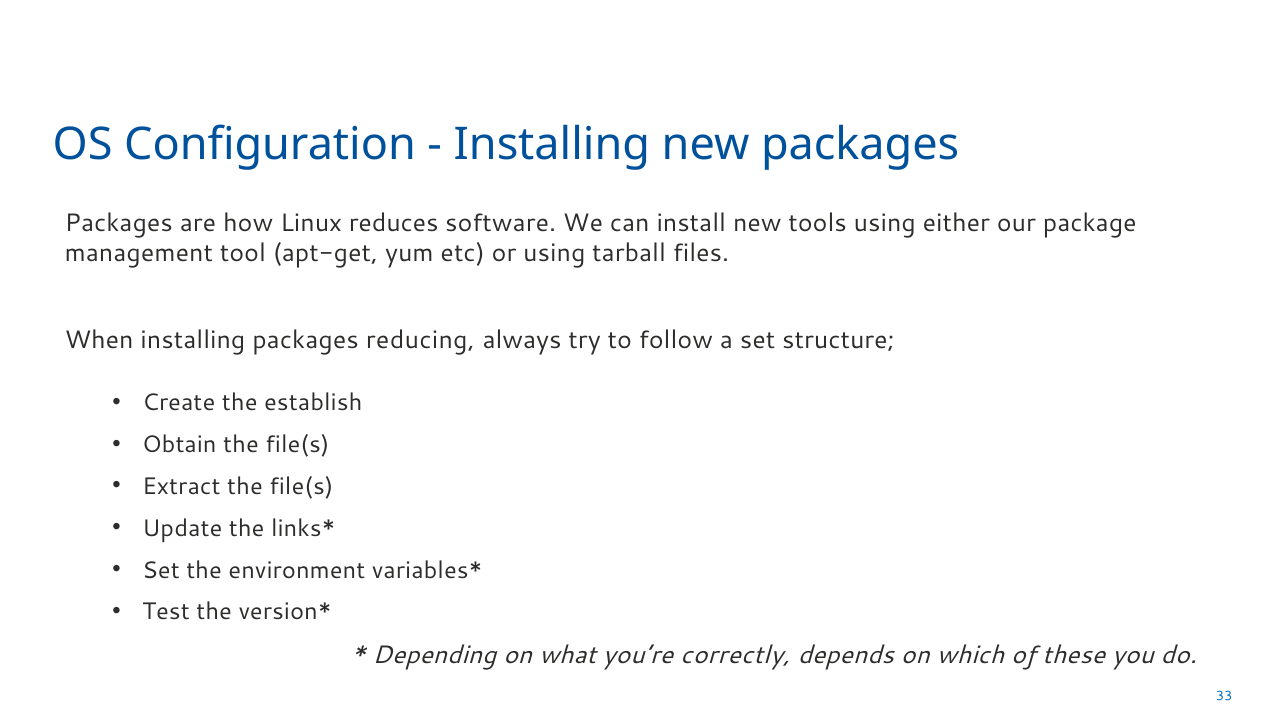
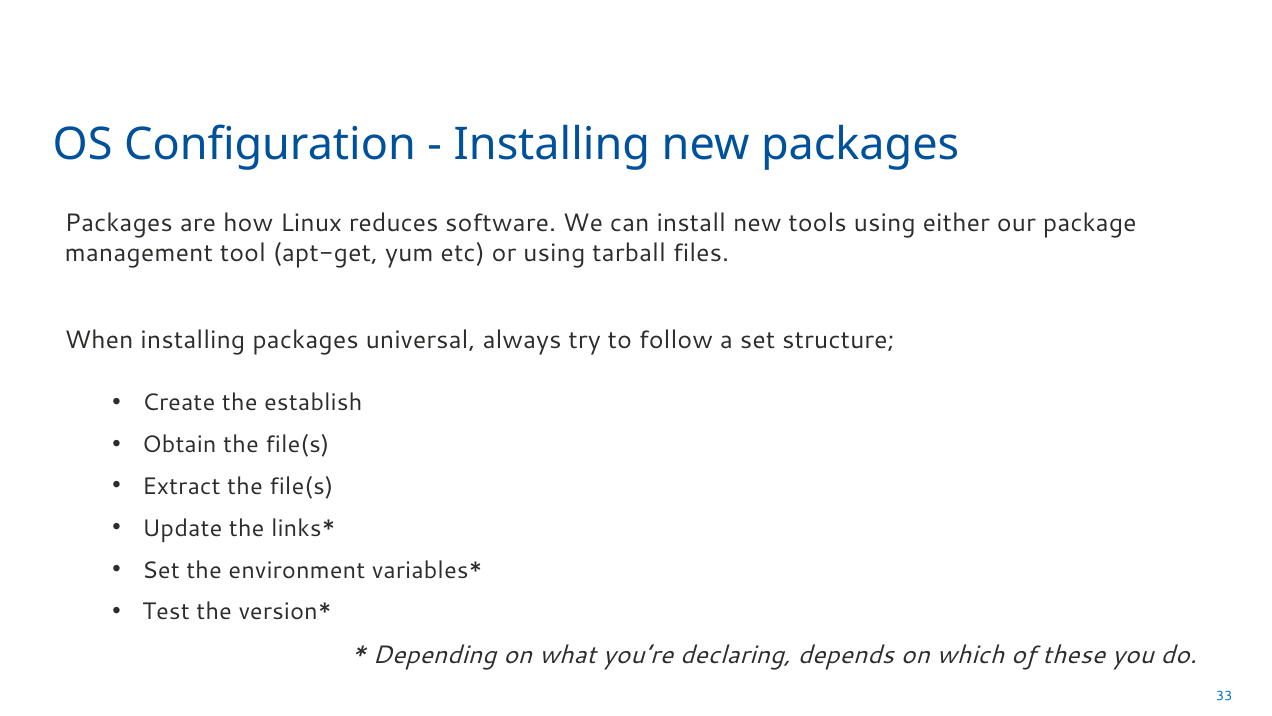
reducing: reducing -> universal
correctly: correctly -> declaring
